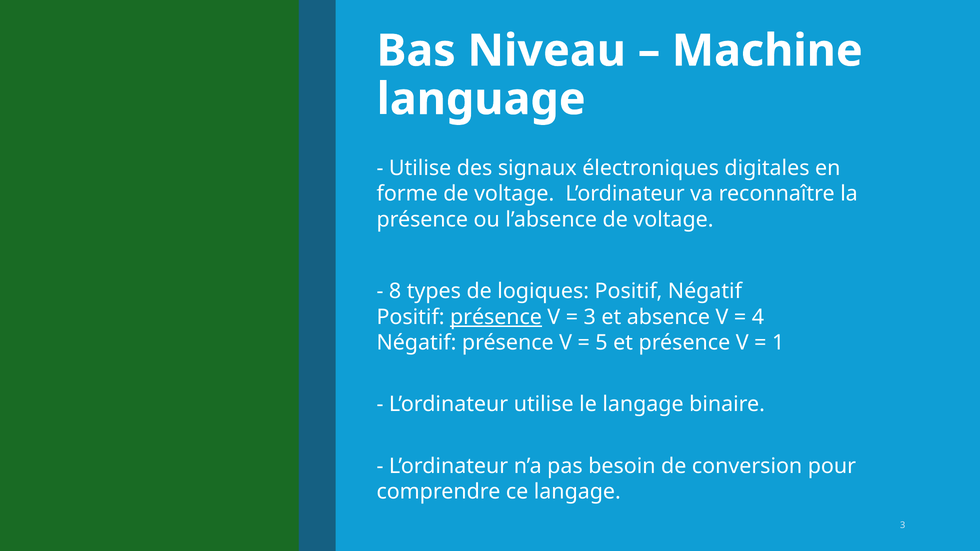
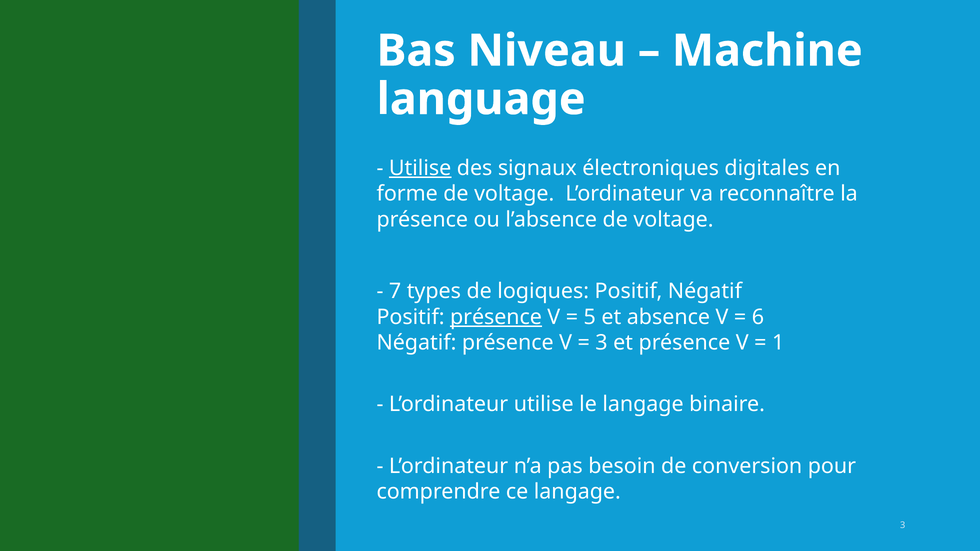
Utilise at (420, 168) underline: none -> present
8: 8 -> 7
3 at (590, 317): 3 -> 5
4: 4 -> 6
5 at (601, 343): 5 -> 3
